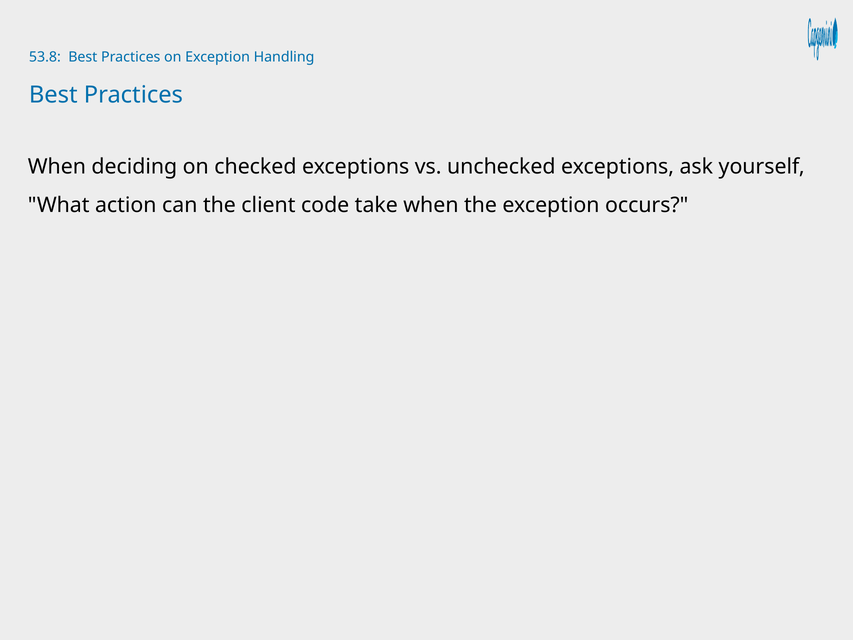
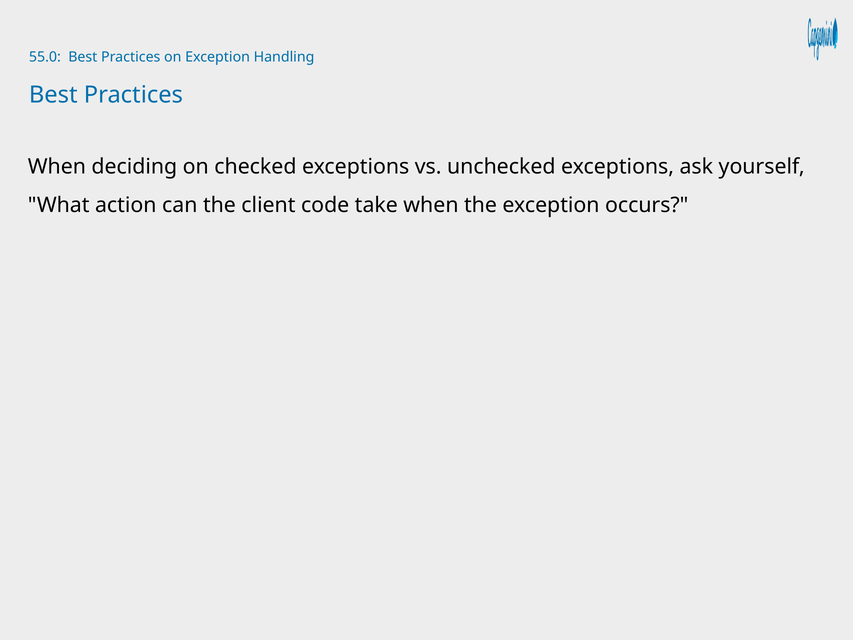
53.8: 53.8 -> 55.0
